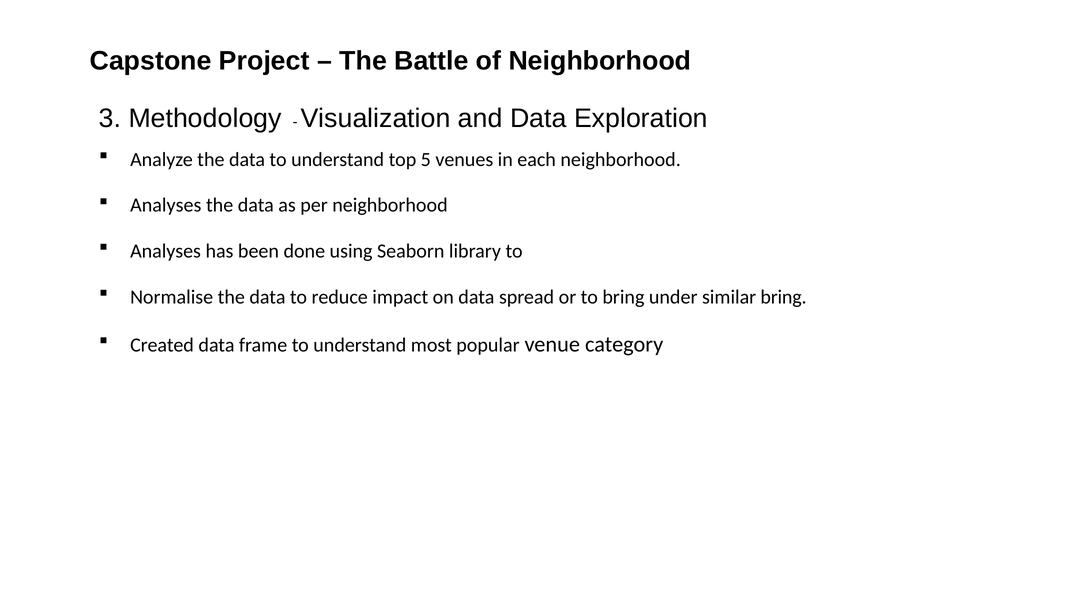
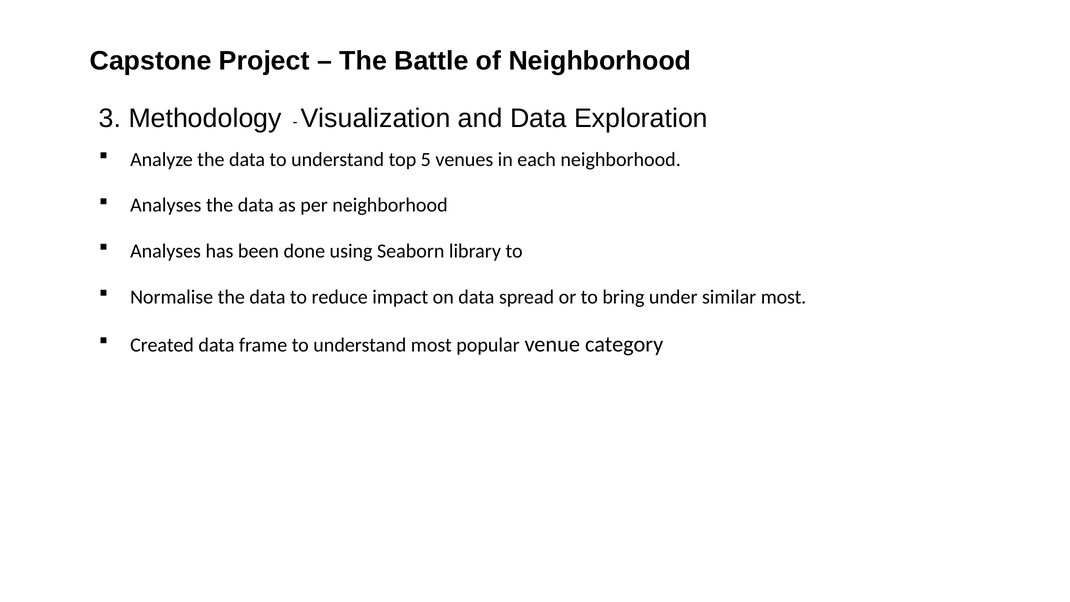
similar bring: bring -> most
